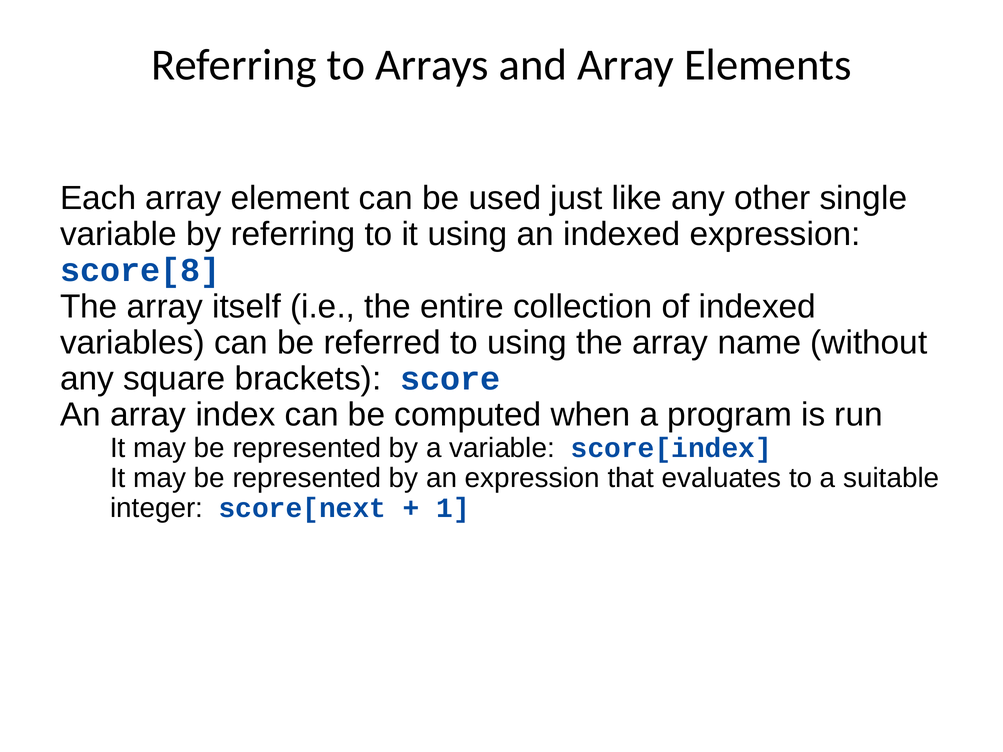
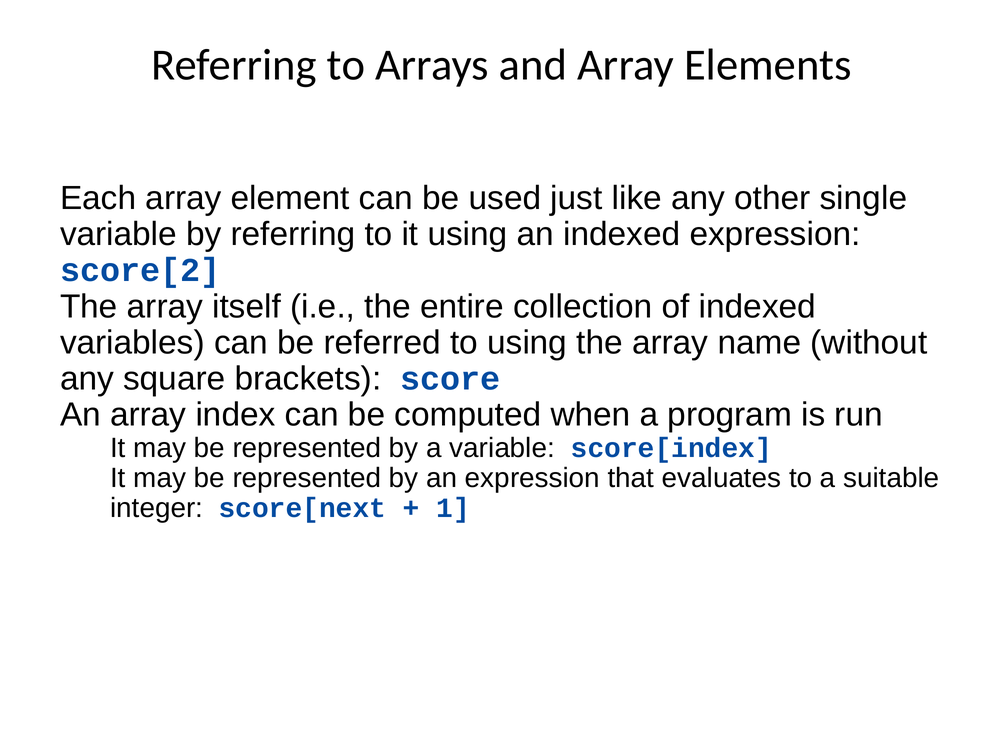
score[8: score[8 -> score[2
